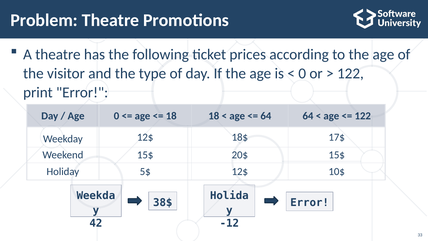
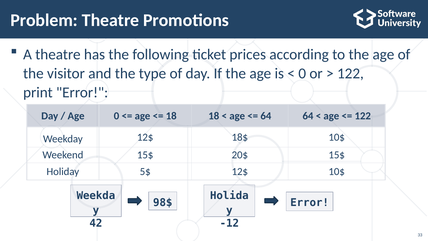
18$ 17$: 17$ -> 10$
38$: 38$ -> 98$
